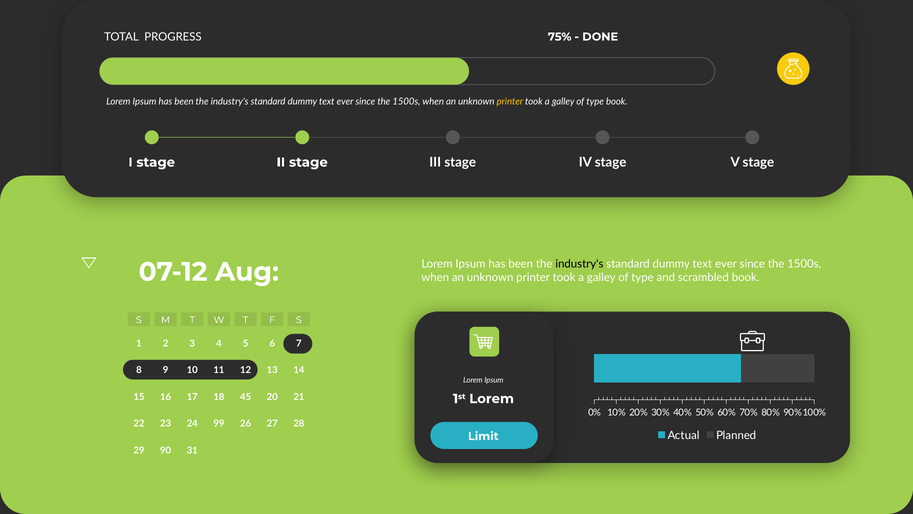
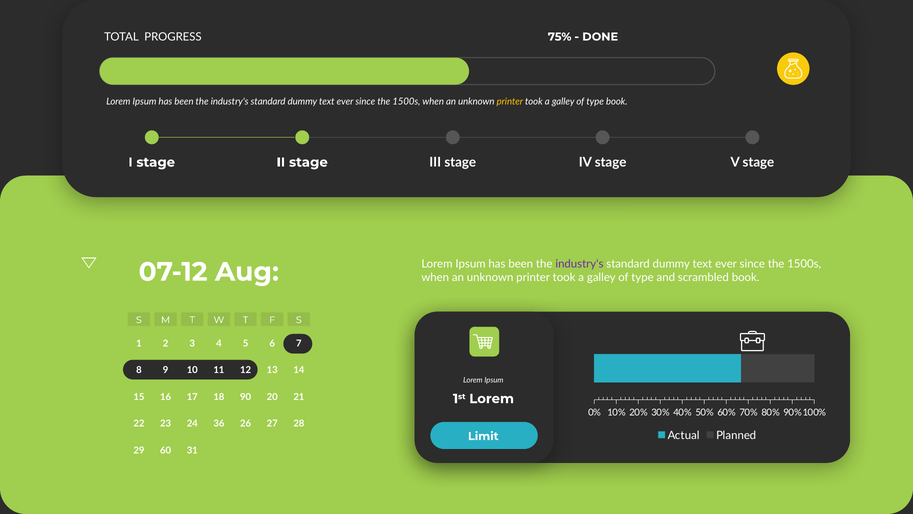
industry's at (579, 264) colour: black -> purple
45: 45 -> 90
99: 99 -> 36
90: 90 -> 60
